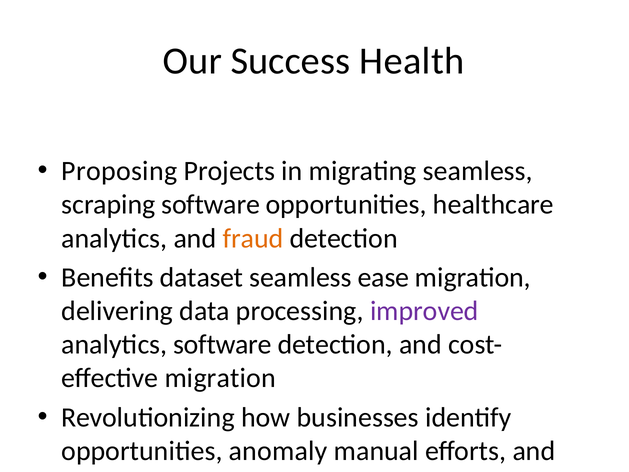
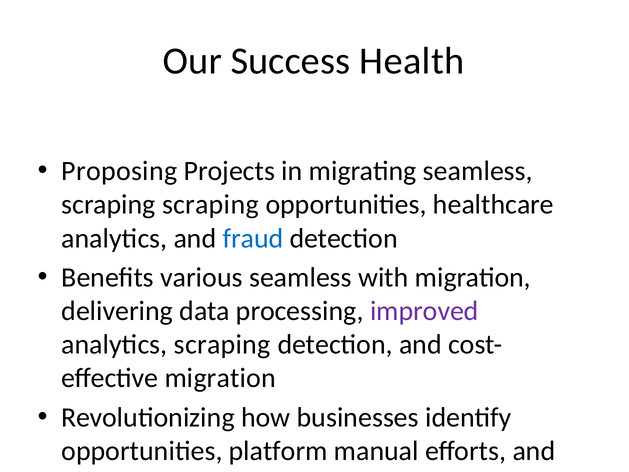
scraping software: software -> scraping
fraud colour: orange -> blue
dataset: dataset -> various
ease: ease -> with
analytics software: software -> scraping
anomaly: anomaly -> platform
